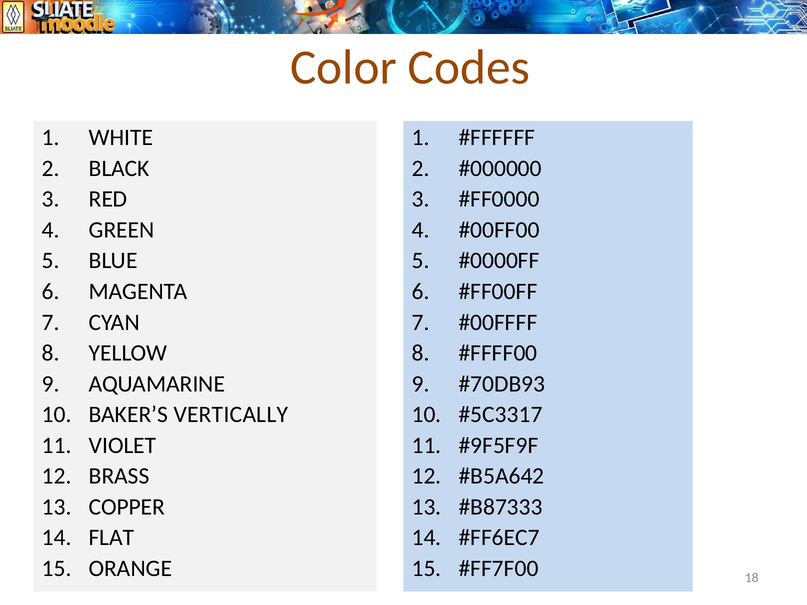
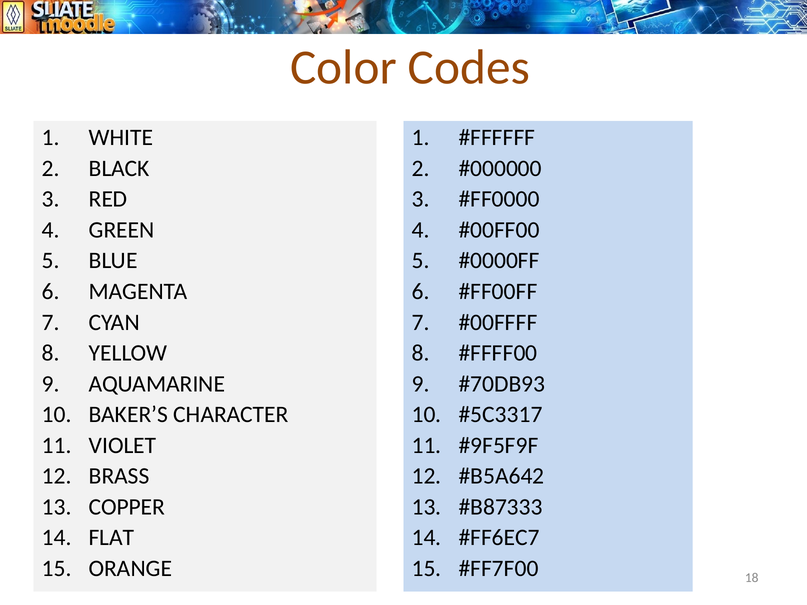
VERTICALLY: VERTICALLY -> CHARACTER
